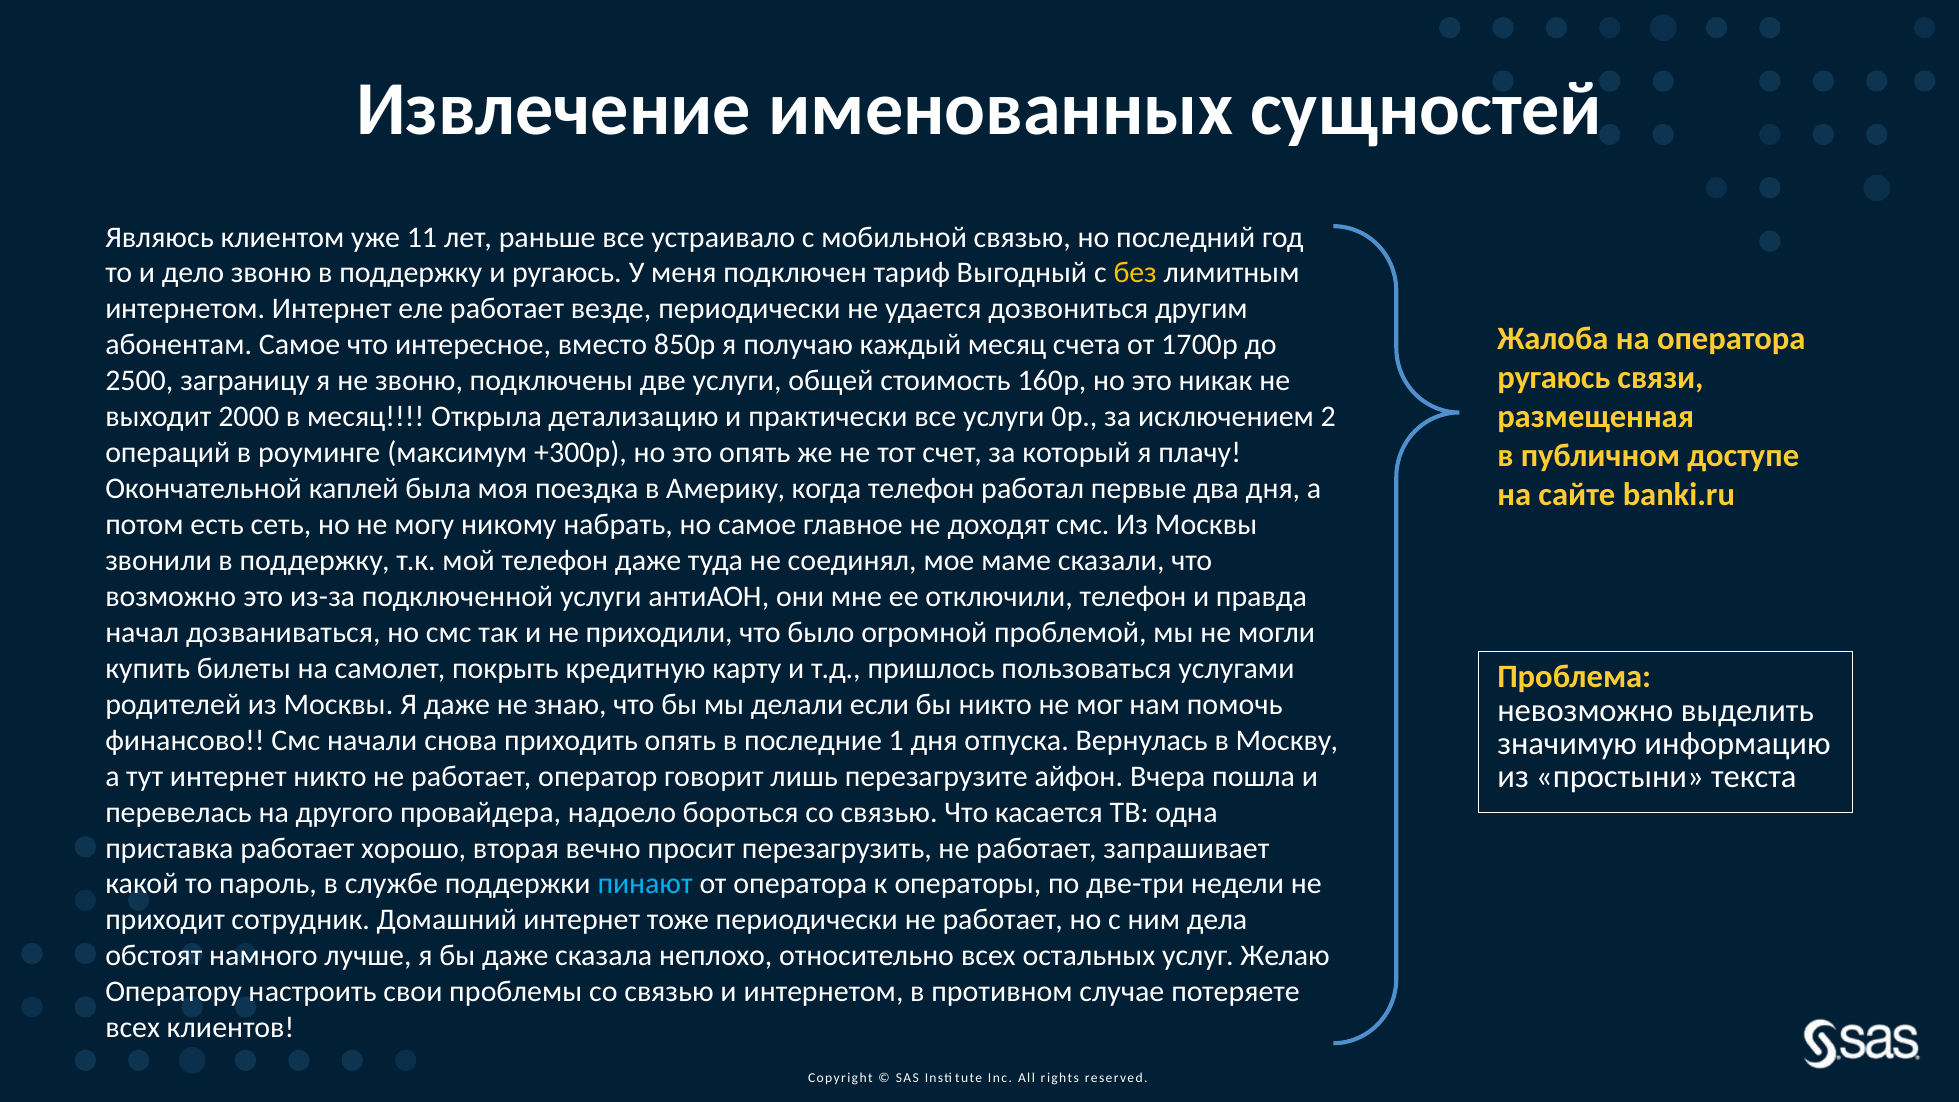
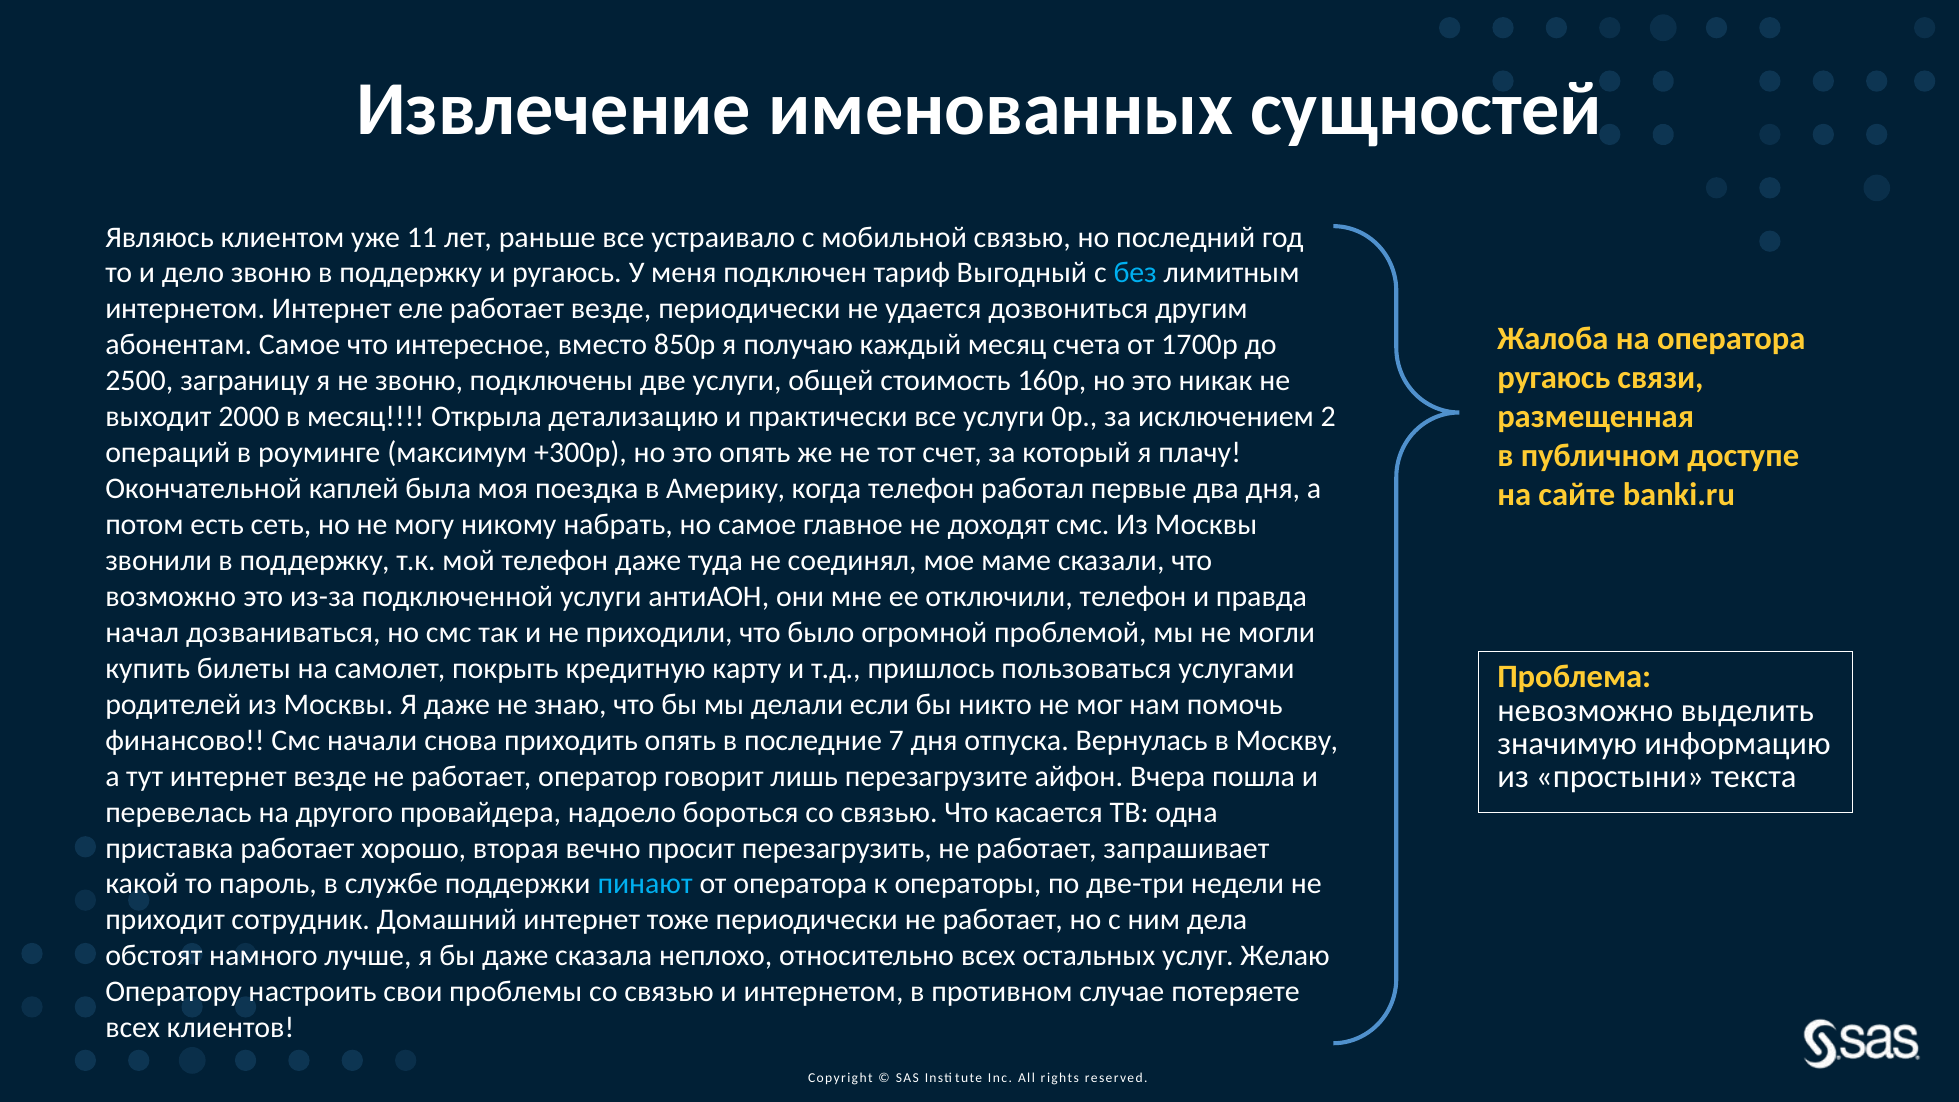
без colour: yellow -> light blue
1: 1 -> 7
интернет никто: никто -> везде
